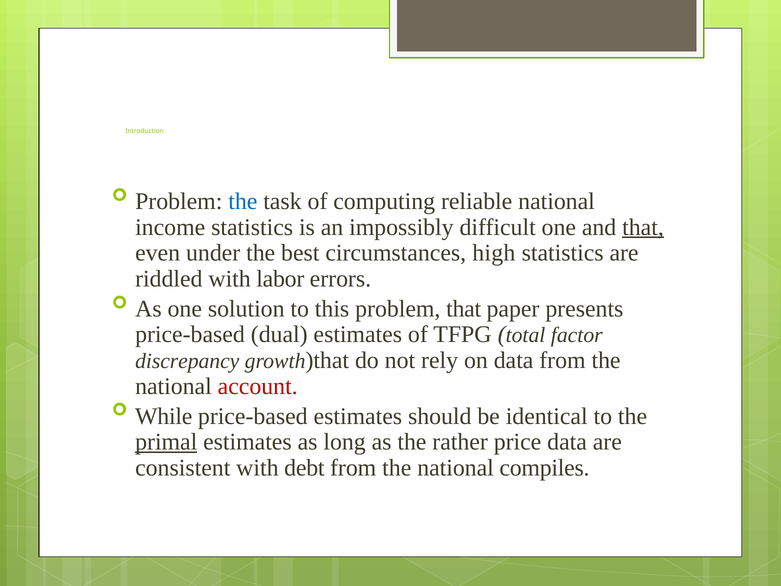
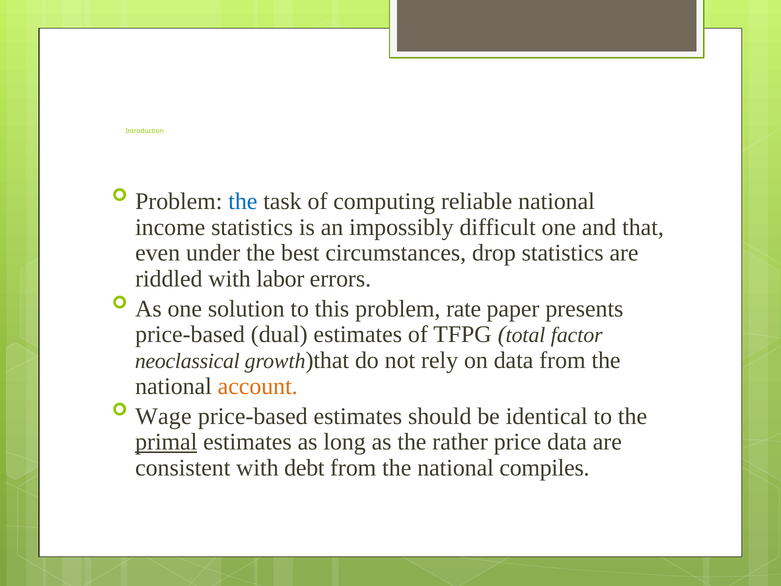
that at (643, 227) underline: present -> none
high: high -> drop
problem that: that -> rate
discrepancy: discrepancy -> neoclassical
account colour: red -> orange
While: While -> Wage
